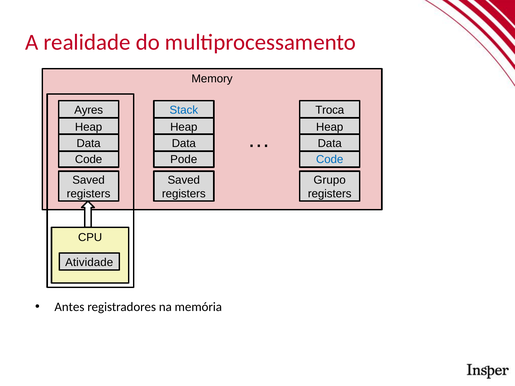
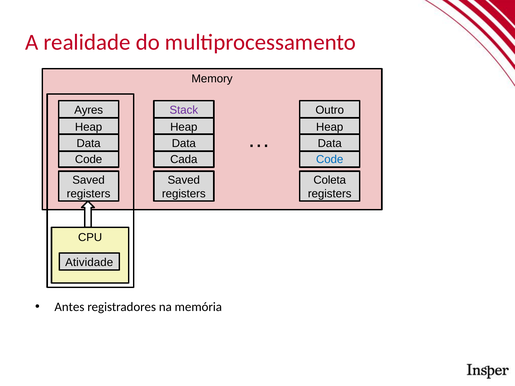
Stack colour: blue -> purple
Troca: Troca -> Outro
Pode: Pode -> Cada
Grupo: Grupo -> Coleta
